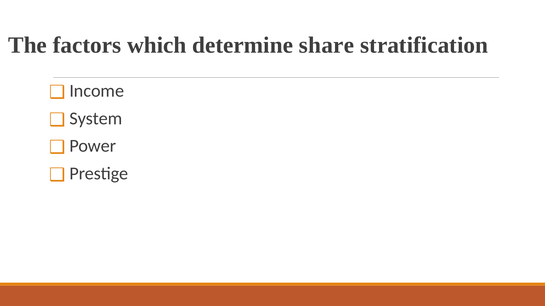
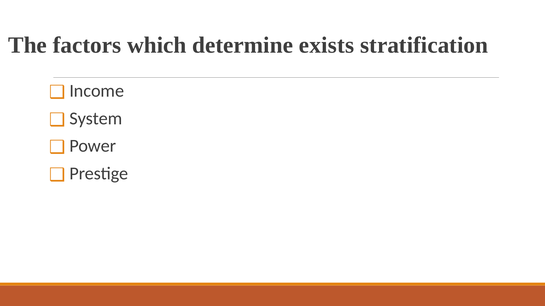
share: share -> exists
